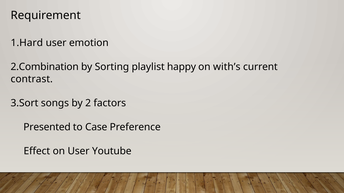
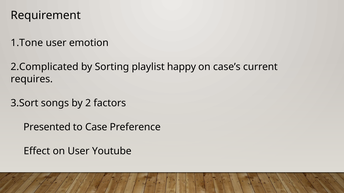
1.Hard: 1.Hard -> 1.Tone
2.Combination: 2.Combination -> 2.Complicated
with’s: with’s -> case’s
contrast: contrast -> requires
